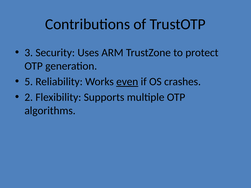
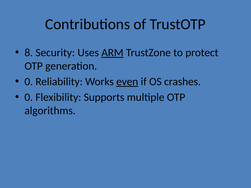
3: 3 -> 8
ARM underline: none -> present
5 at (29, 82): 5 -> 0
2 at (29, 97): 2 -> 0
